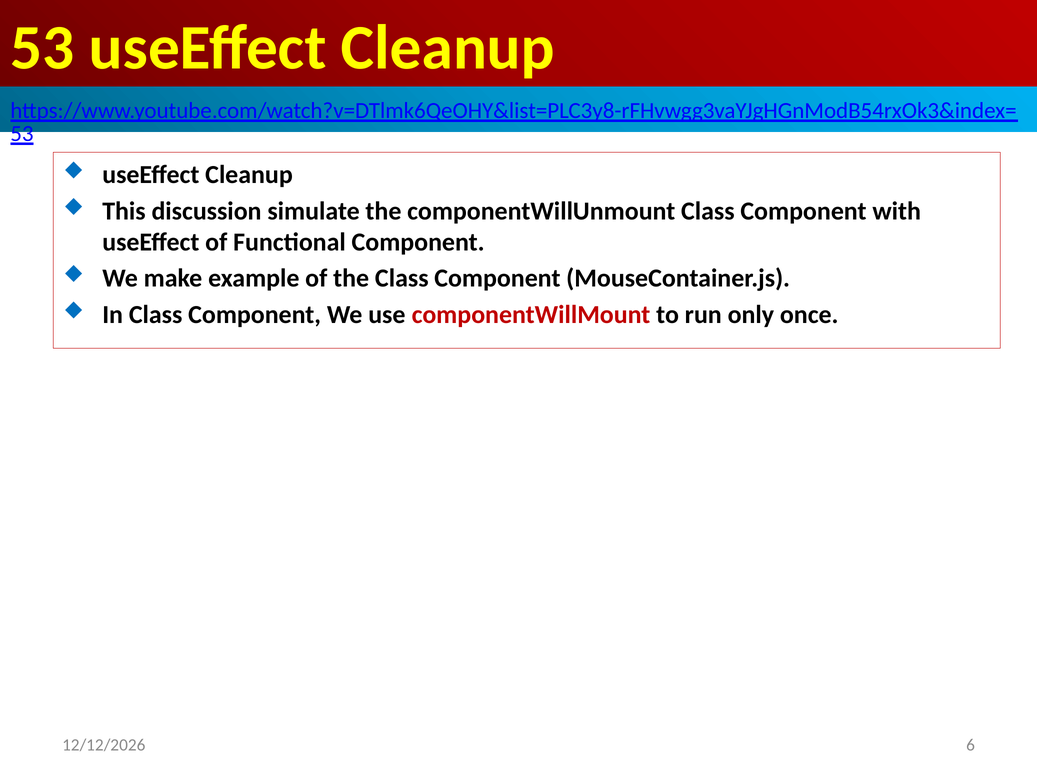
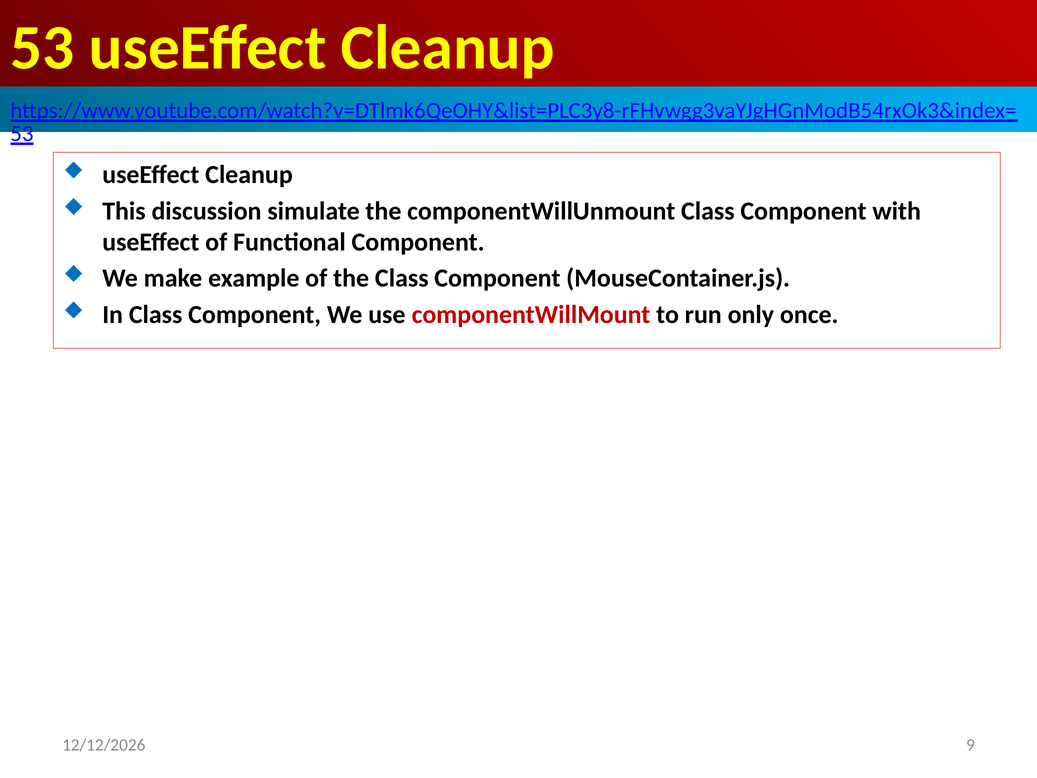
6: 6 -> 9
